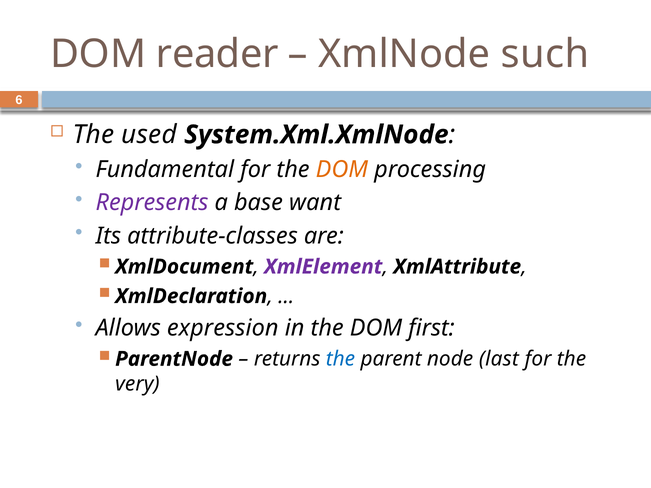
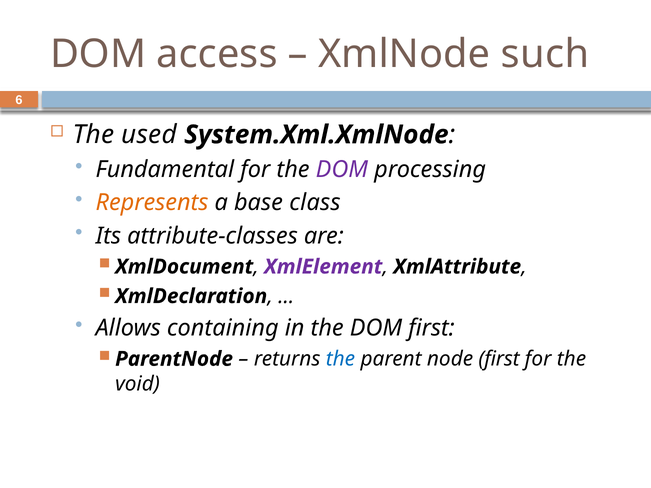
reader: reader -> access
DOM at (342, 169) colour: orange -> purple
Represents colour: purple -> orange
want: want -> class
expression: expression -> containing
node last: last -> first
very: very -> void
